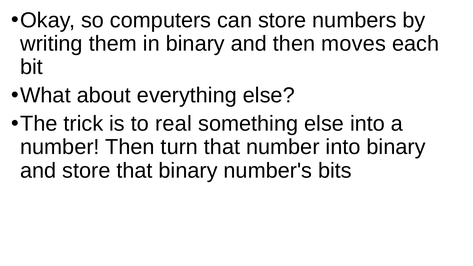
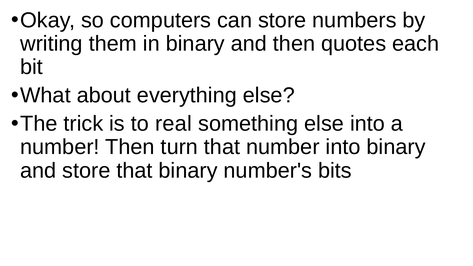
moves: moves -> quotes
